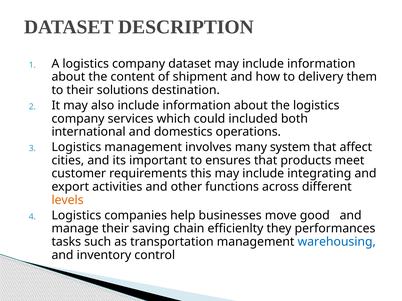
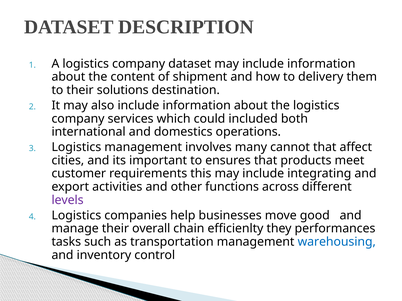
system: system -> cannot
levels colour: orange -> purple
saving: saving -> overall
